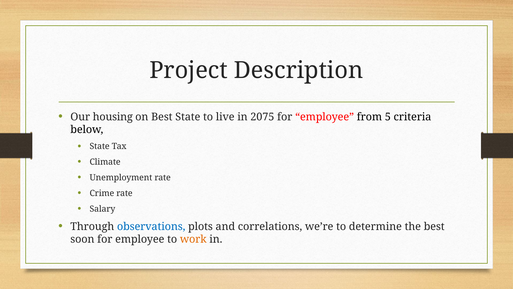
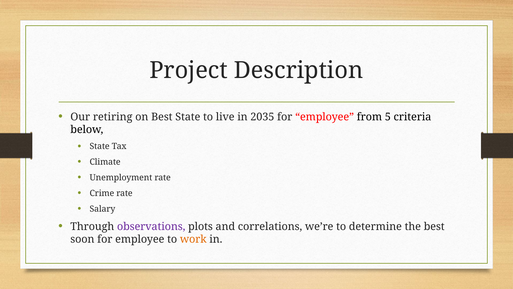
housing: housing -> retiring
2075: 2075 -> 2035
observations colour: blue -> purple
